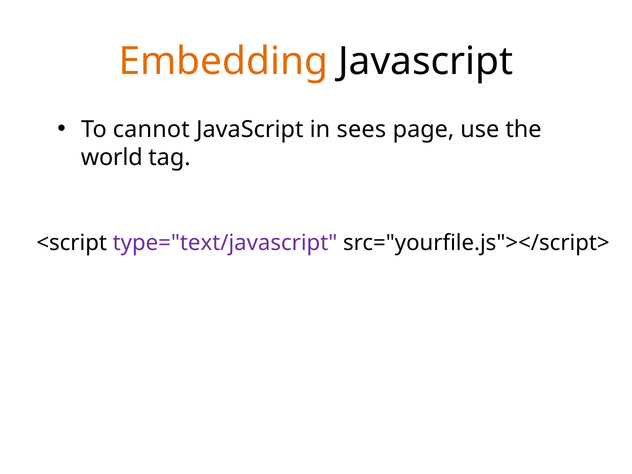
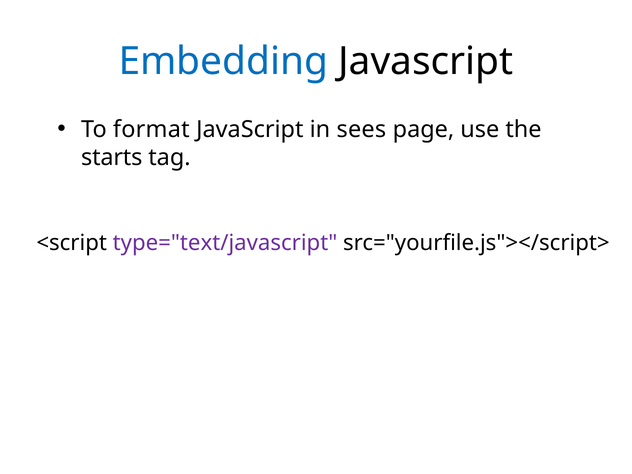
Embedding colour: orange -> blue
cannot: cannot -> format
world: world -> starts
